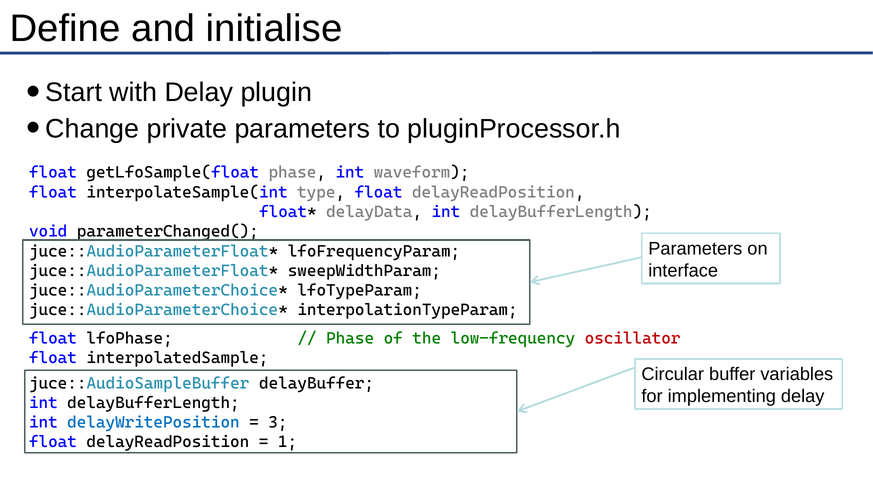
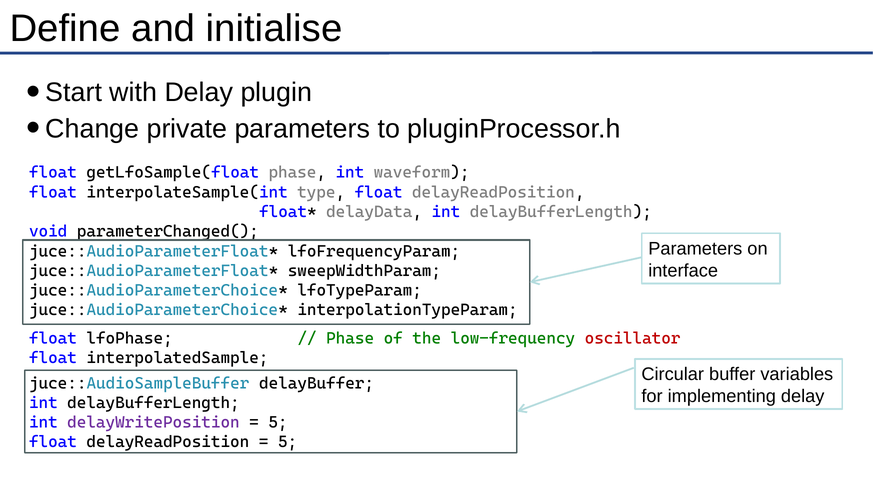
delayWritePosition colour: blue -> purple
3 at (278, 422): 3 -> 5
1 at (288, 442): 1 -> 5
